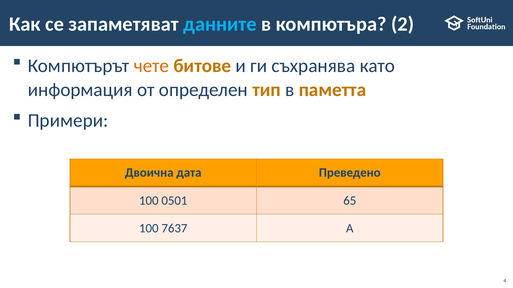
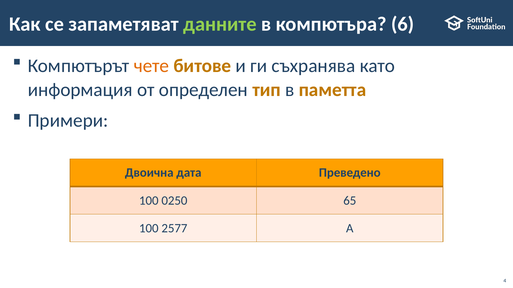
данните colour: light blue -> light green
2: 2 -> 6
0501: 0501 -> 0250
7637: 7637 -> 2577
